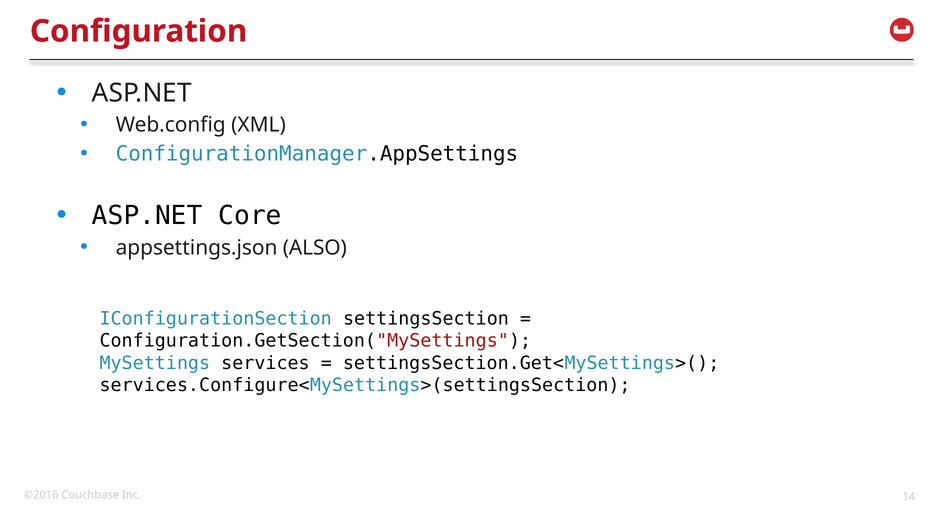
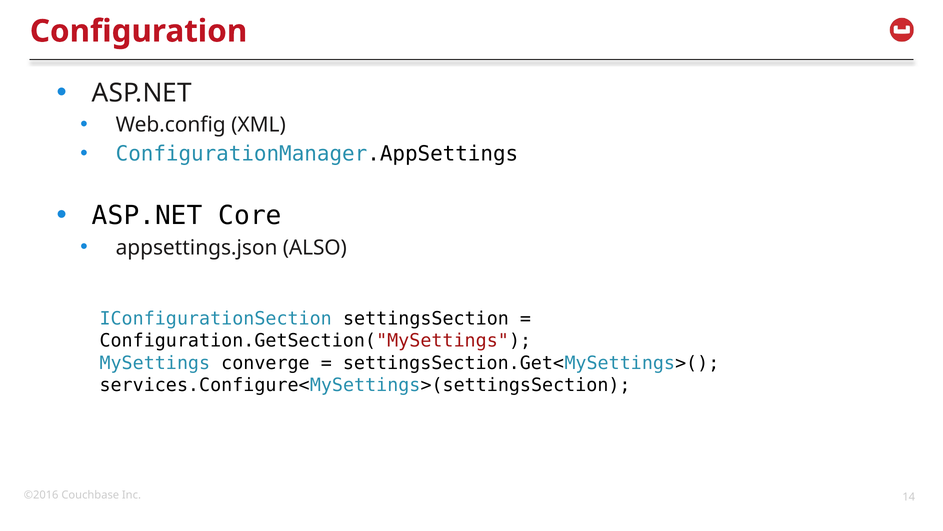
services: services -> converge
